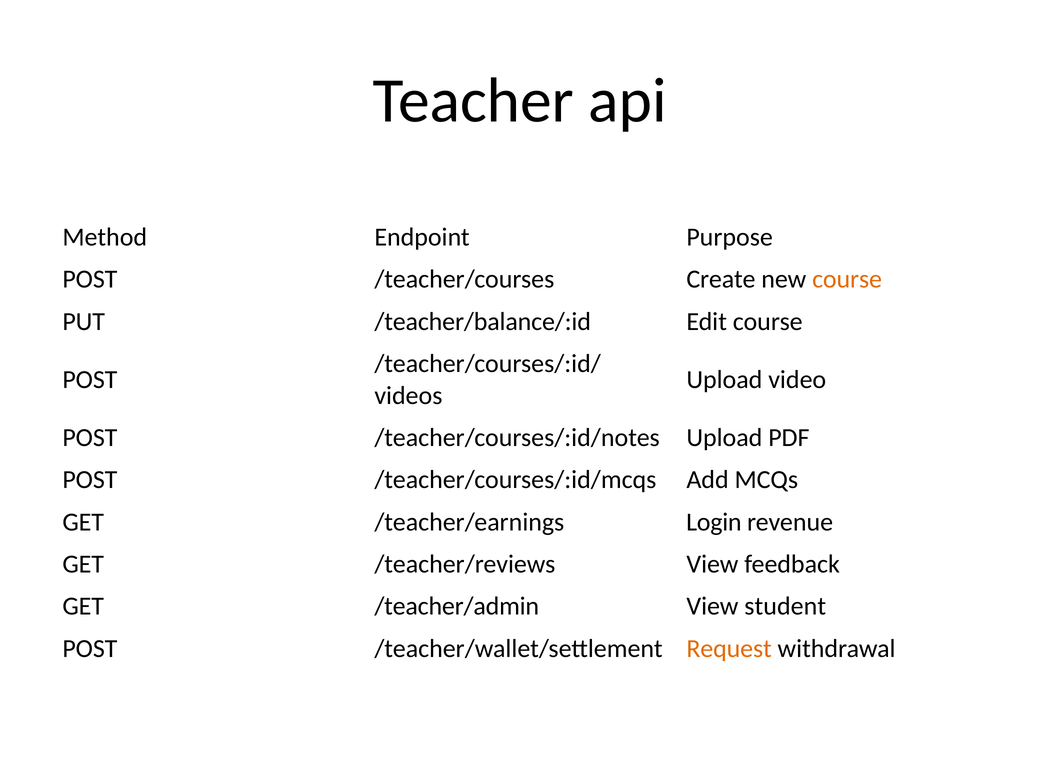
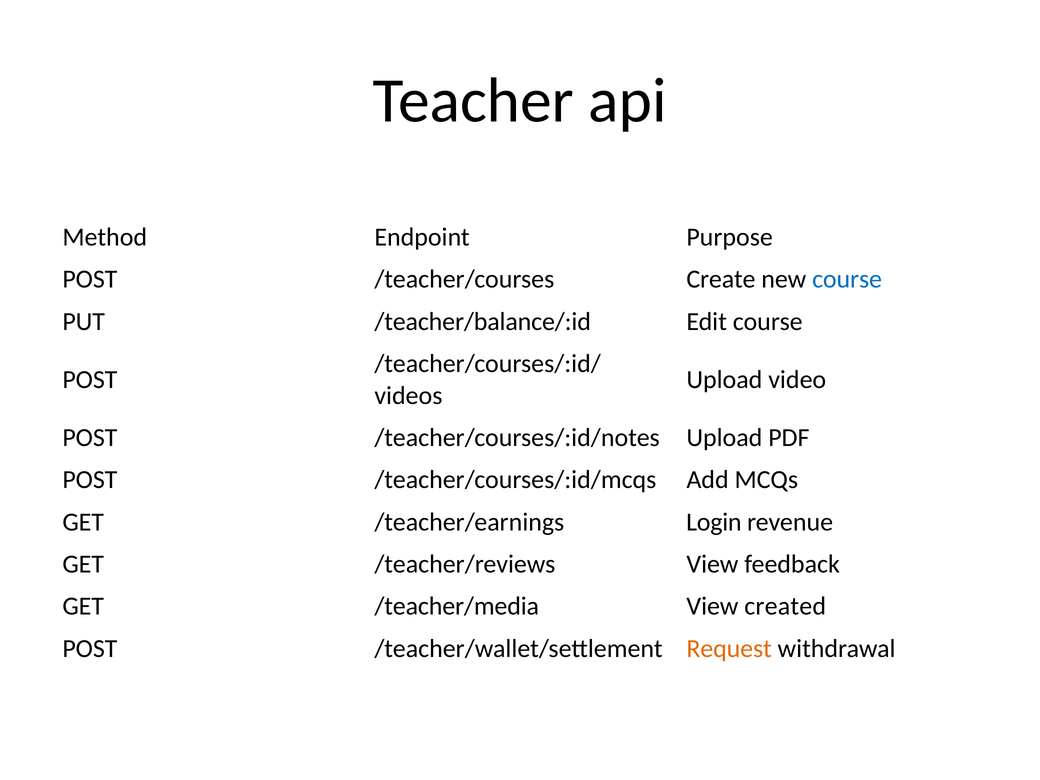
course at (847, 279) colour: orange -> blue
/teacher/admin: /teacher/admin -> /teacher/media
student: student -> created
